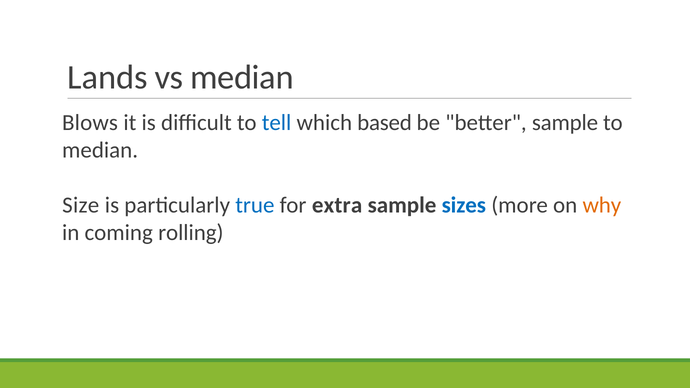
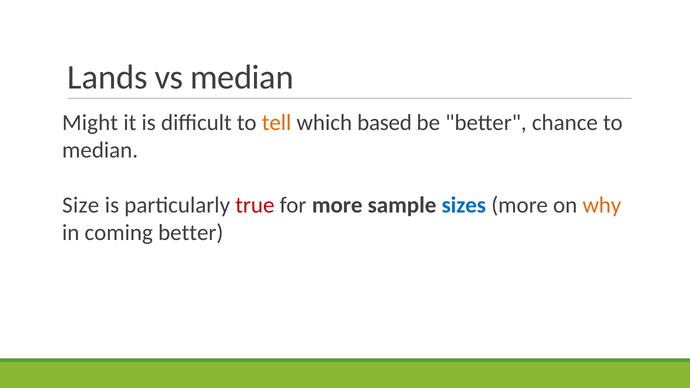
Blows: Blows -> Might
tell colour: blue -> orange
better sample: sample -> chance
true colour: blue -> red
for extra: extra -> more
coming rolling: rolling -> better
